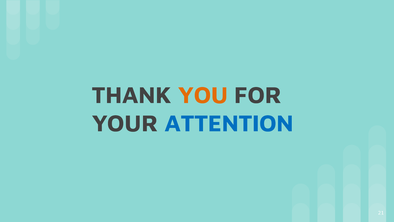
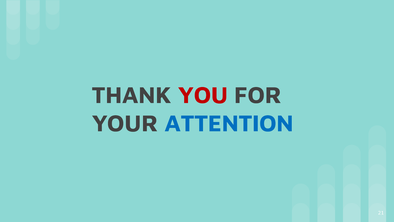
YOU colour: orange -> red
